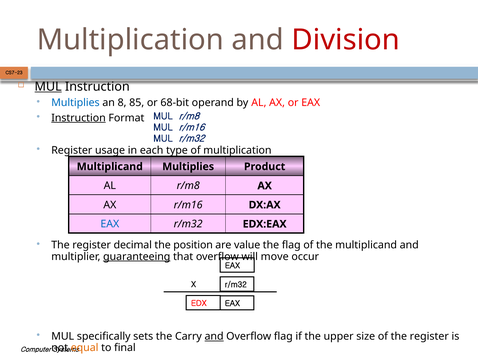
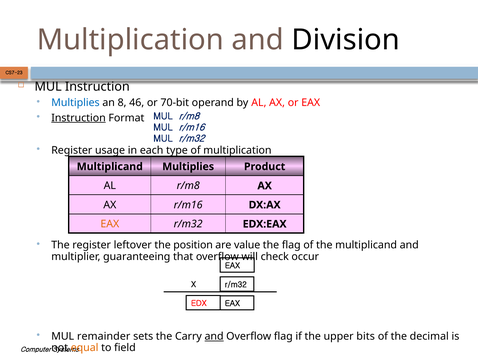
Division colour: red -> black
MUL at (48, 87) underline: present -> none
85: 85 -> 46
68-bit: 68-bit -> 70-bit
EAX at (110, 224) colour: blue -> orange
decimal: decimal -> leftover
guaranteeing underline: present -> none
move: move -> check
specifically: specifically -> remainder
size: size -> bits
of the register: register -> decimal
final: final -> field
